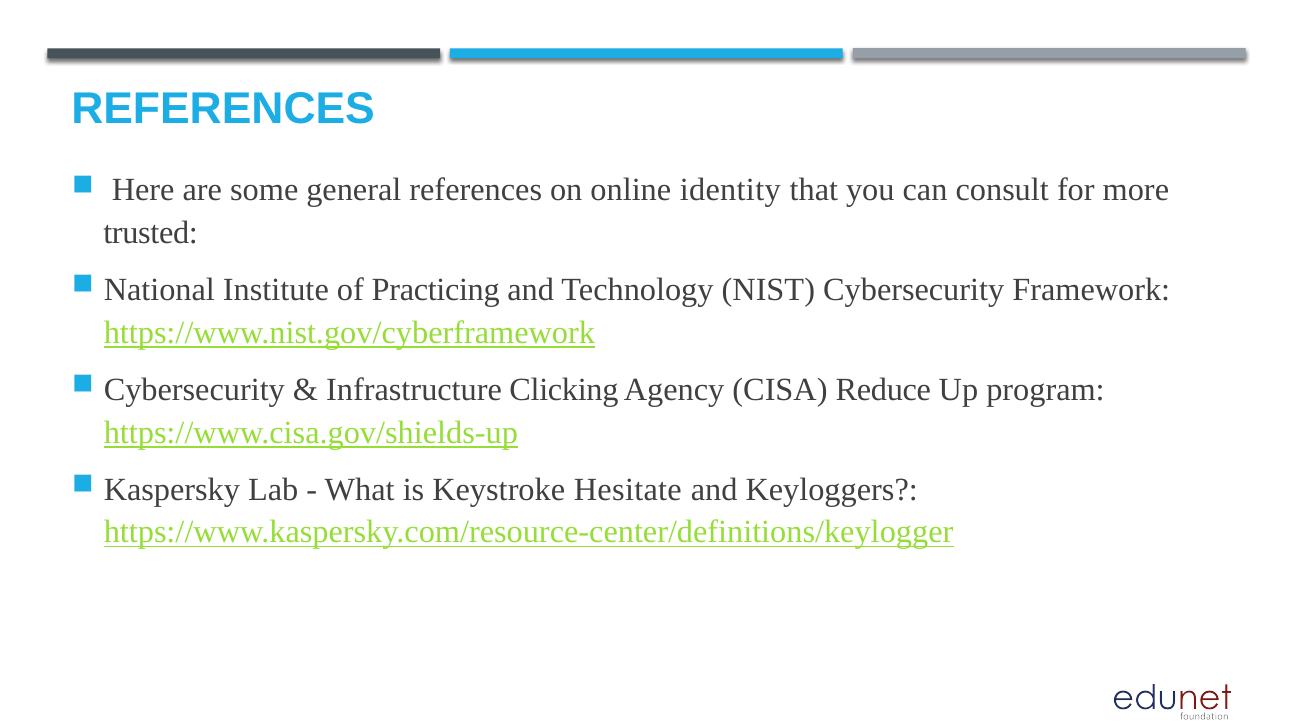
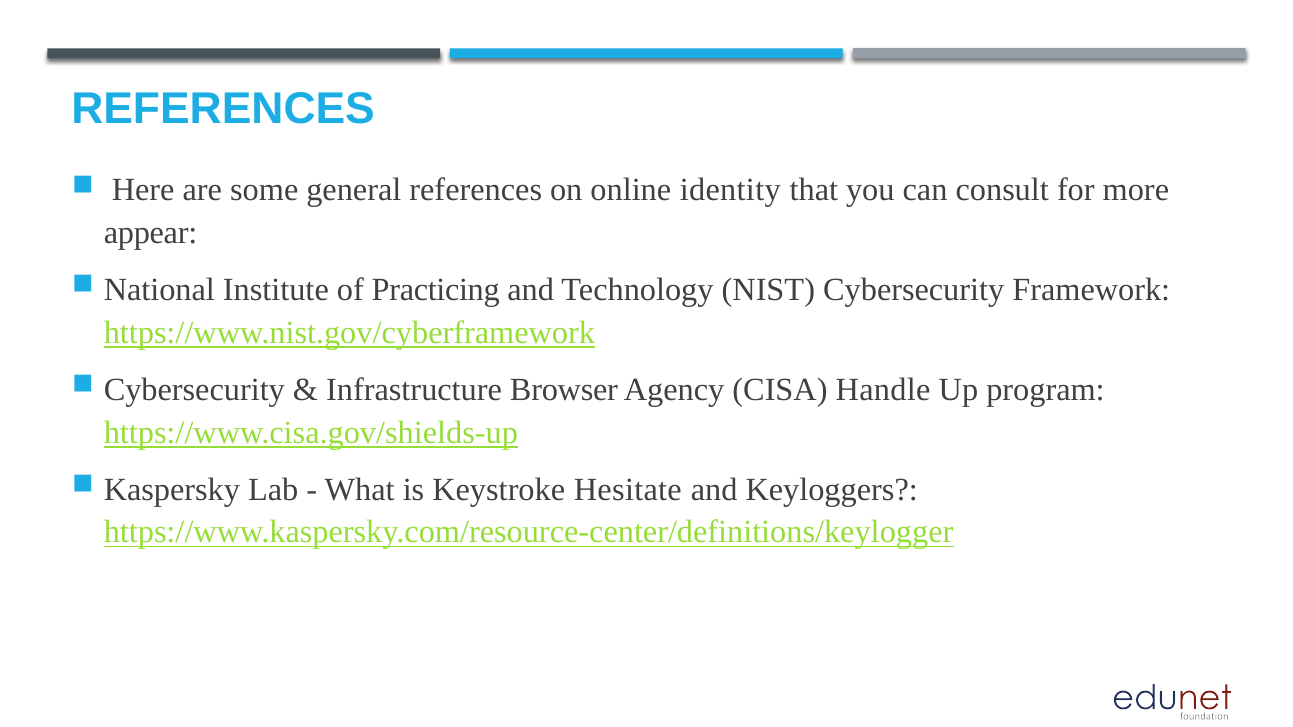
trusted: trusted -> appear
Clicking: Clicking -> Browser
Reduce: Reduce -> Handle
